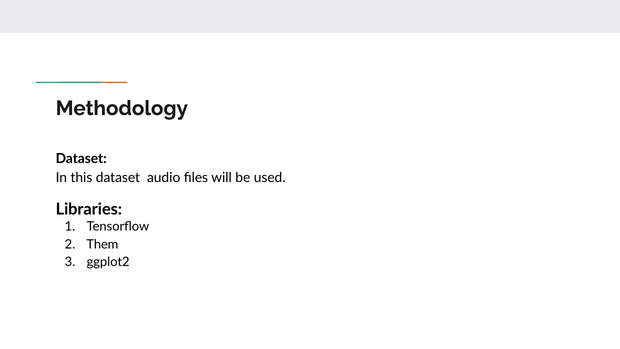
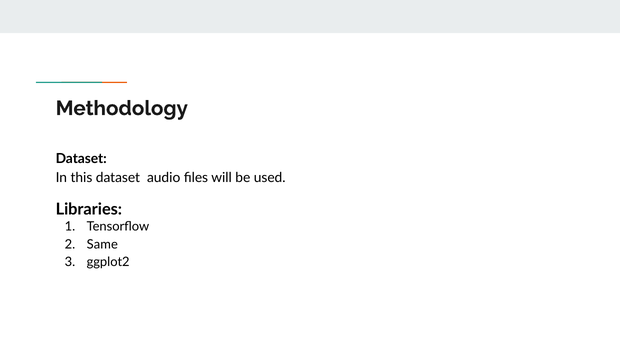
Them: Them -> Same
